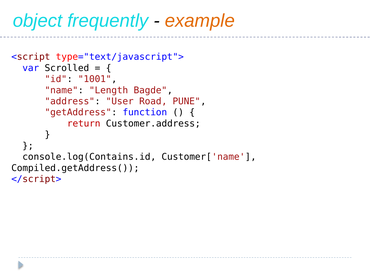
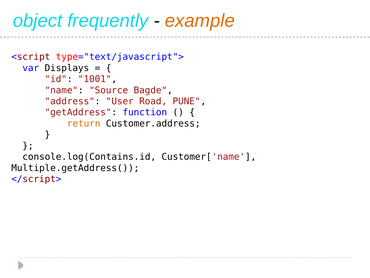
Scrolled: Scrolled -> Displays
Length: Length -> Source
return colour: red -> orange
Compiled.getAddress(: Compiled.getAddress( -> Multiple.getAddress(
